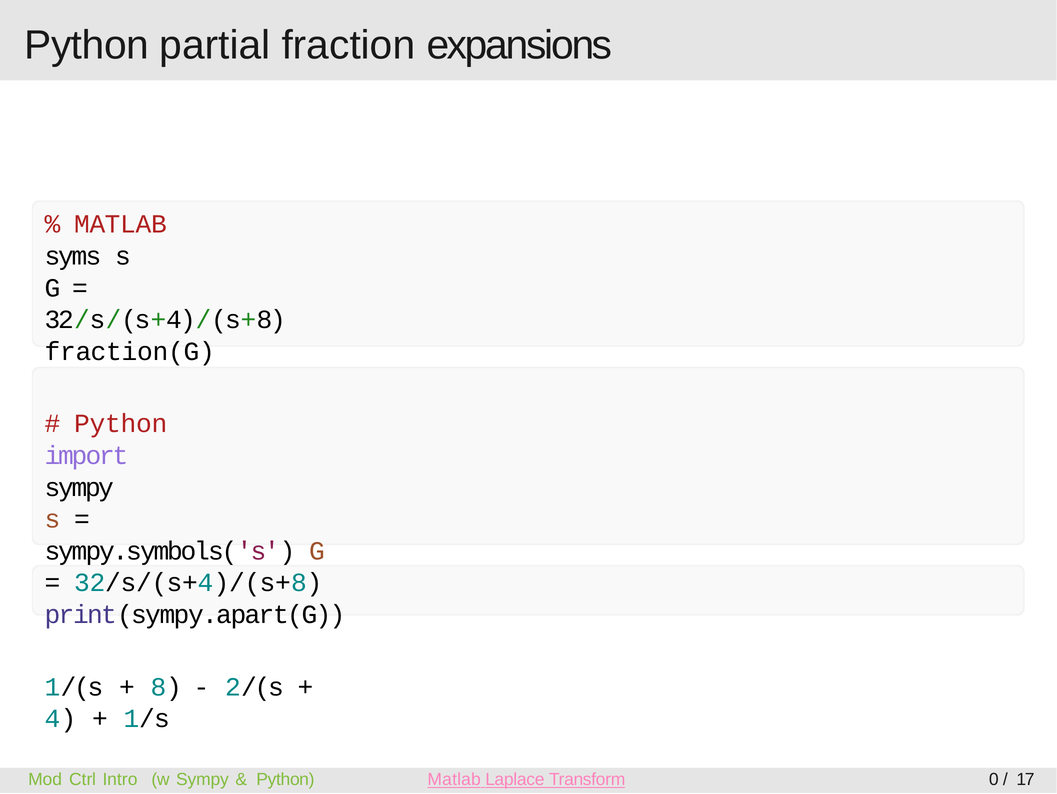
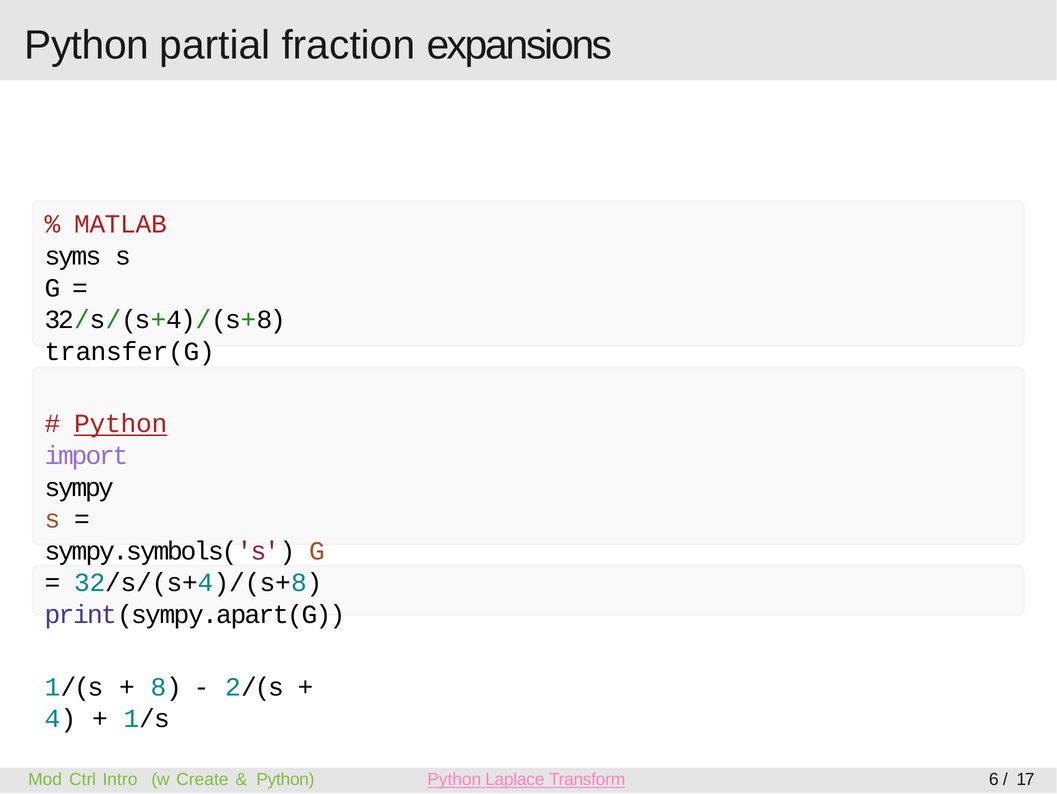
fraction(G: fraction(G -> transfer(G
Python at (121, 424) underline: none -> present
w Sympy: Sympy -> Create
Python Matlab: Matlab -> Python
0: 0 -> 6
